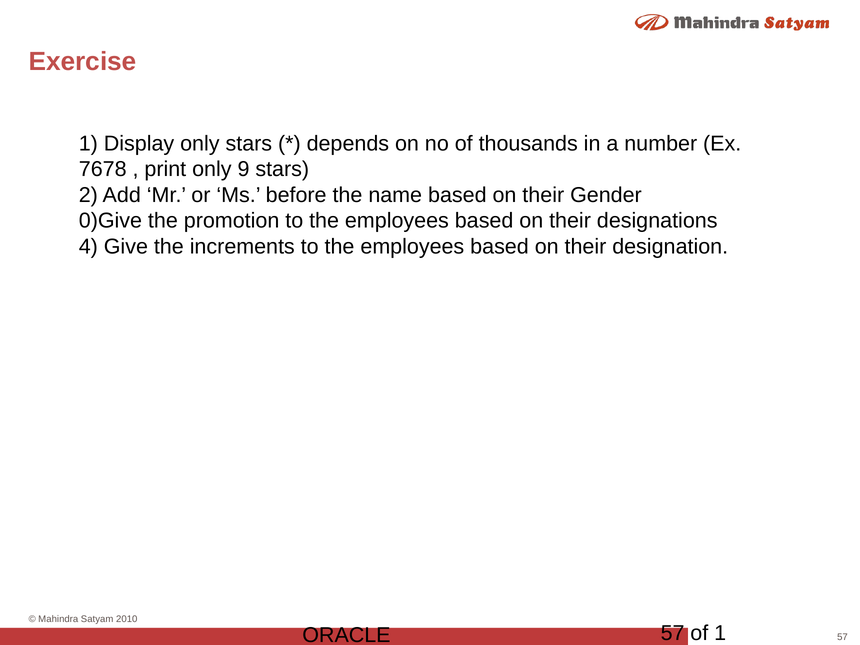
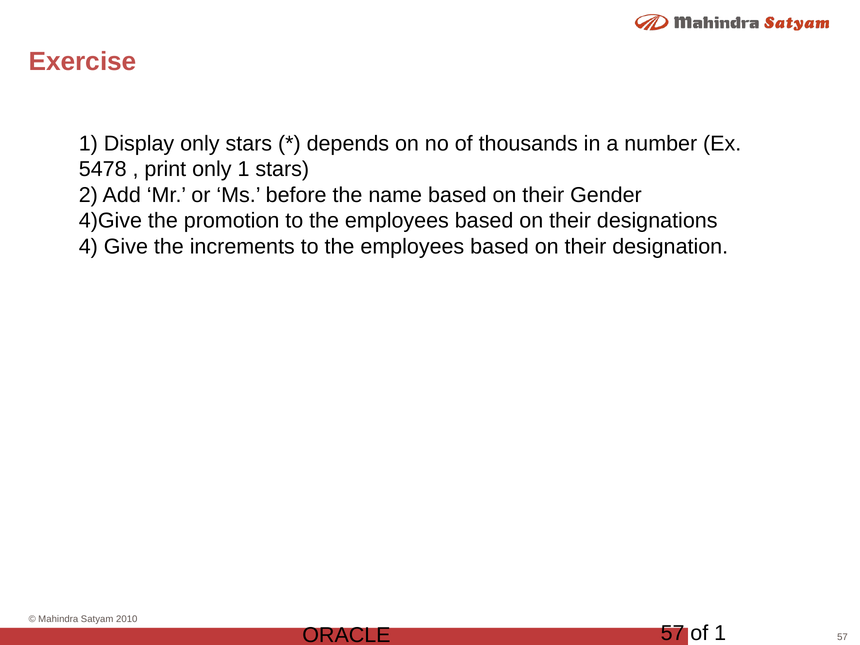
7678: 7678 -> 5478
only 9: 9 -> 1
0)Give: 0)Give -> 4)Give
